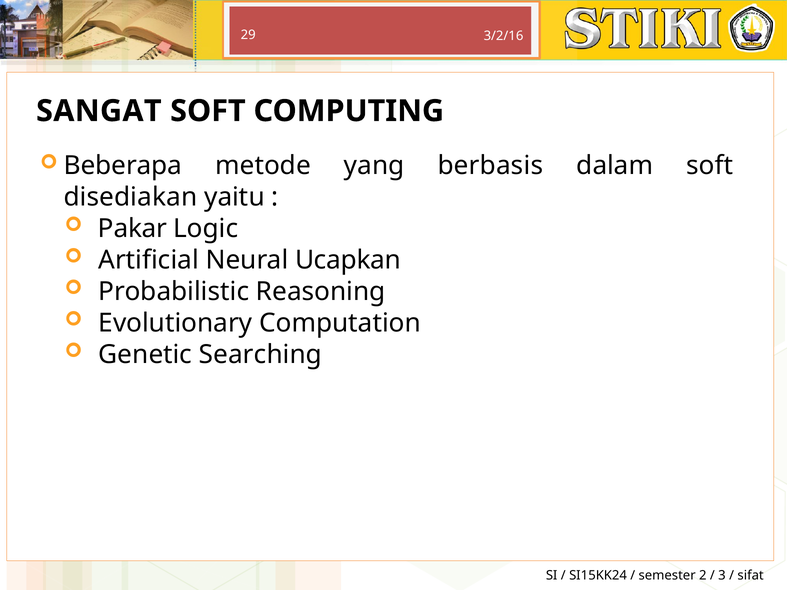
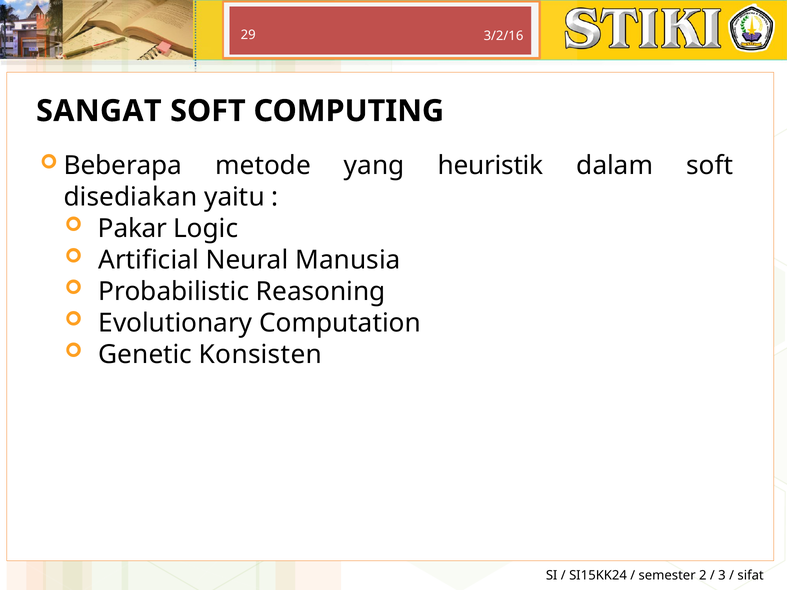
berbasis: berbasis -> heuristik
Ucapkan: Ucapkan -> Manusia
Searching: Searching -> Konsisten
